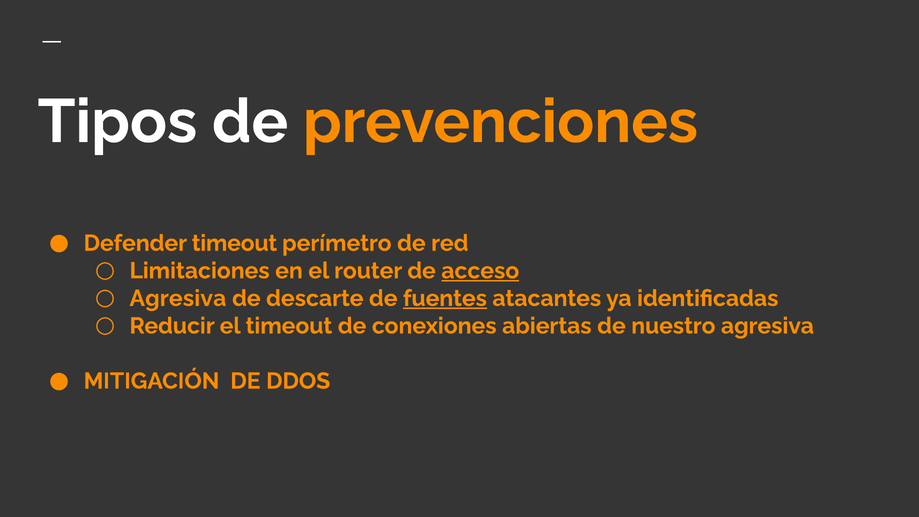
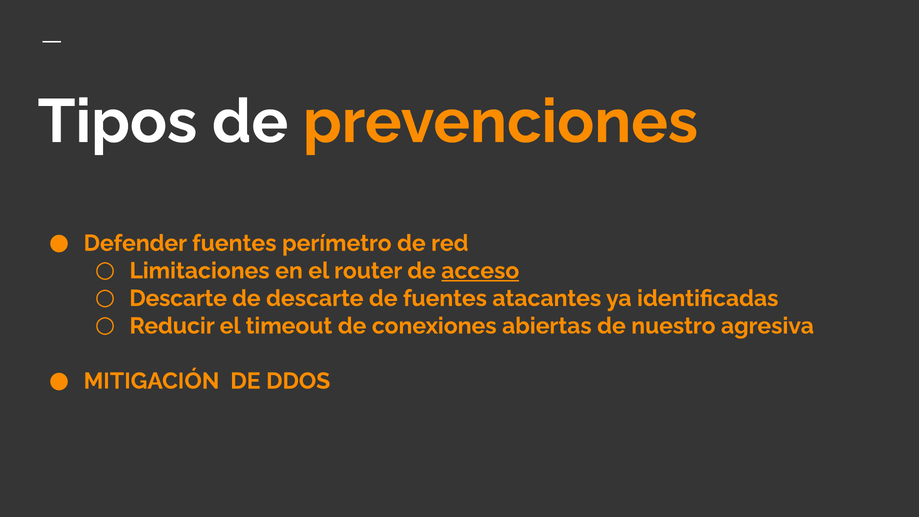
Defender timeout: timeout -> fuentes
Agresiva at (178, 298): Agresiva -> Descarte
fuentes at (445, 298) underline: present -> none
